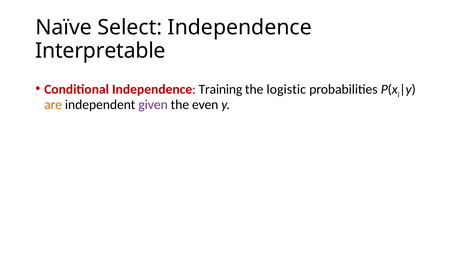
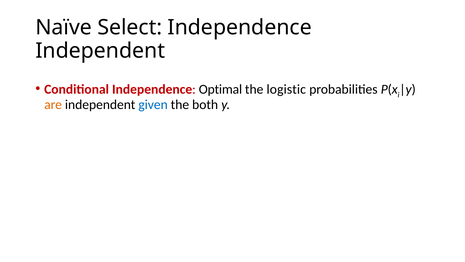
Interpretable at (100, 51): Interpretable -> Independent
Training: Training -> Optimal
given colour: purple -> blue
even: even -> both
